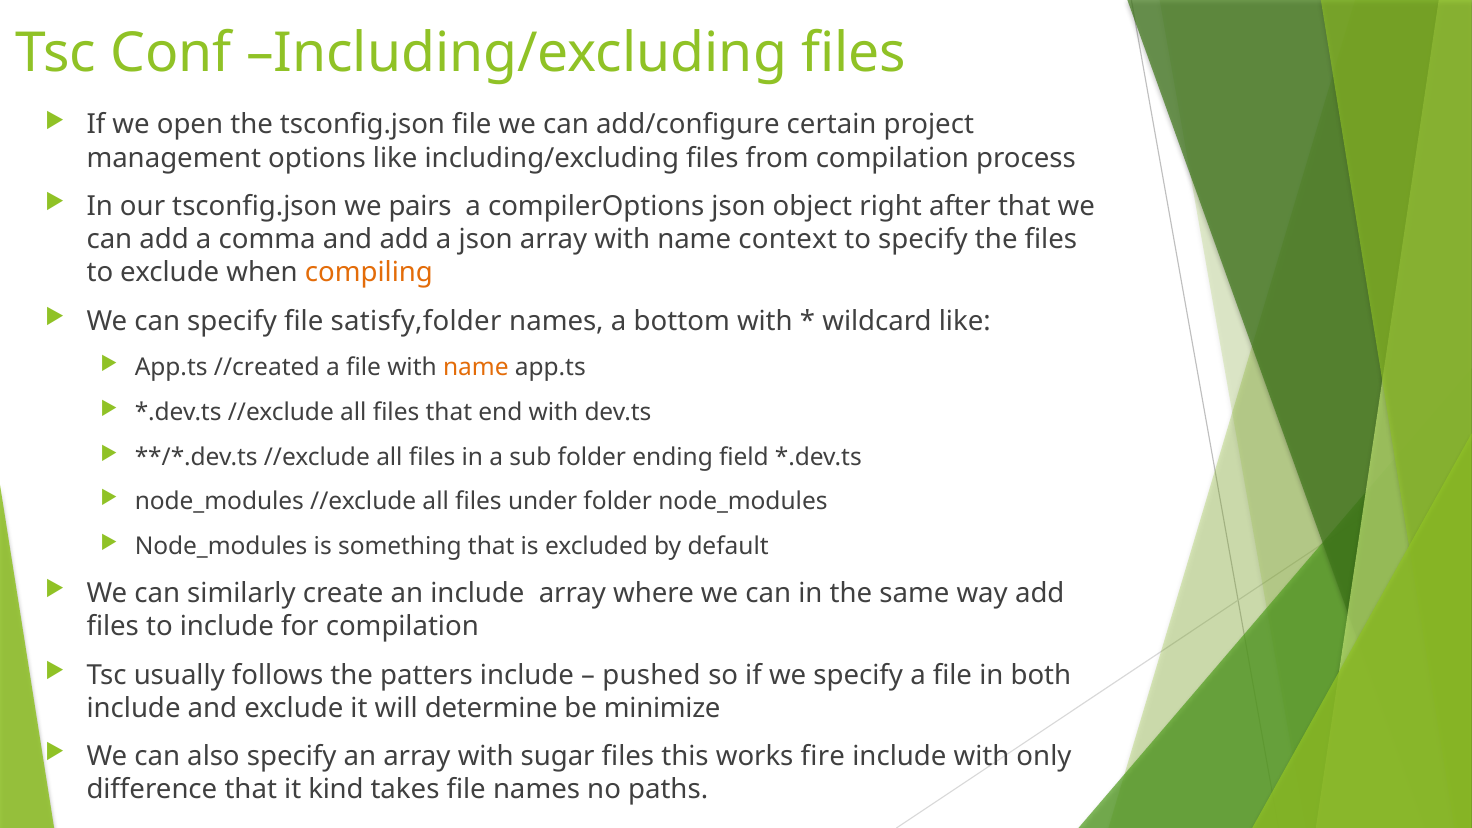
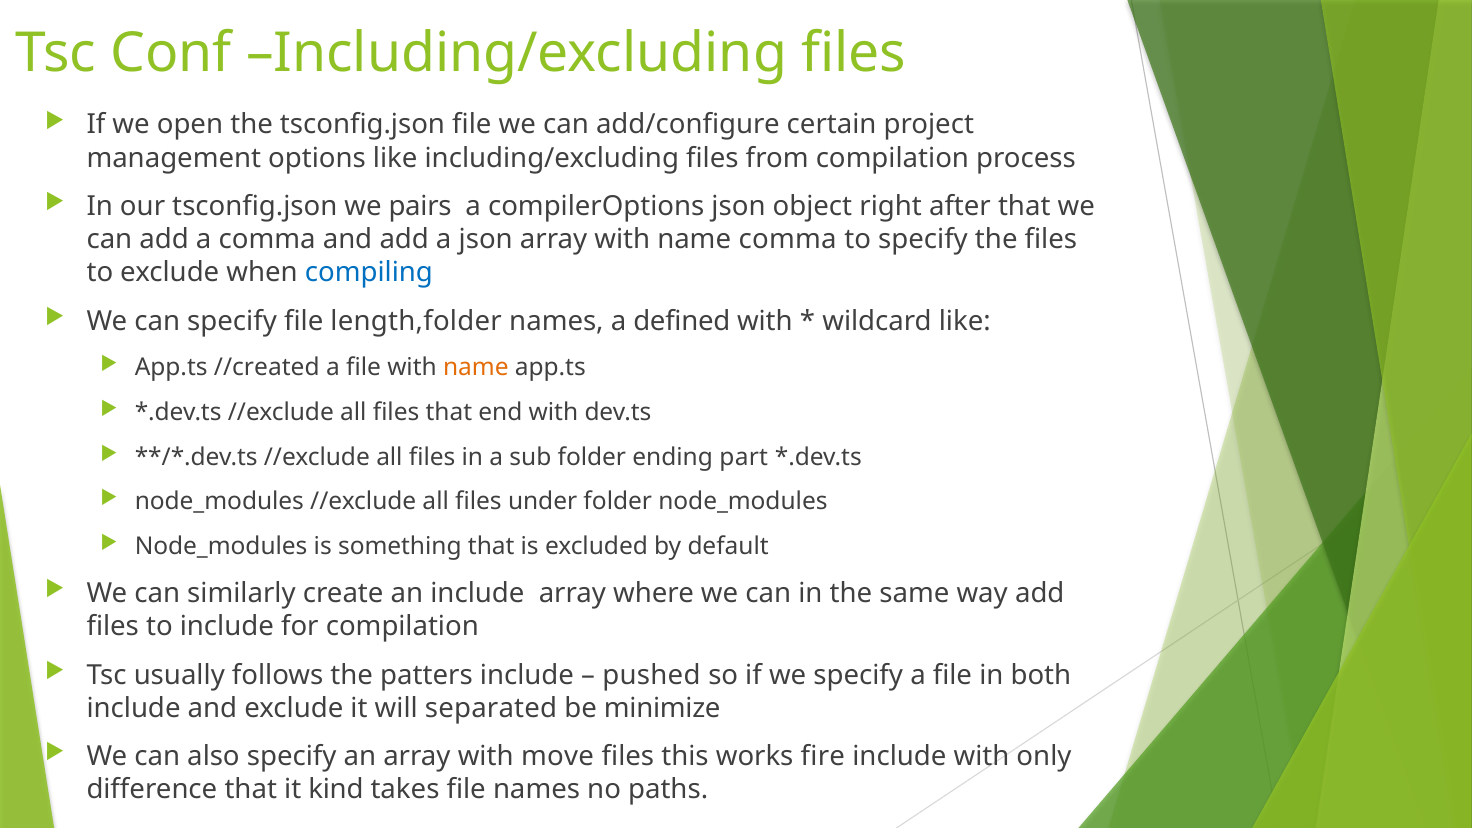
name context: context -> comma
compiling colour: orange -> blue
satisfy,folder: satisfy,folder -> length,folder
bottom: bottom -> defined
field: field -> part
determine: determine -> separated
sugar: sugar -> move
